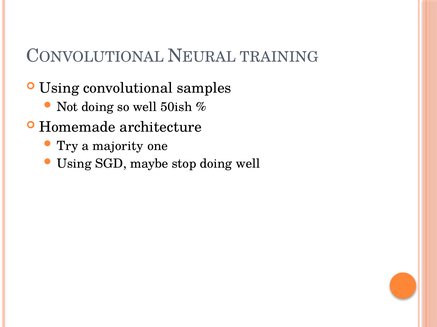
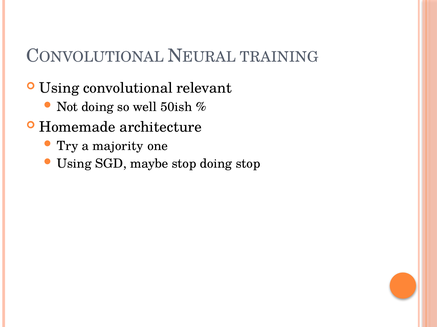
samples: samples -> relevant
doing well: well -> stop
